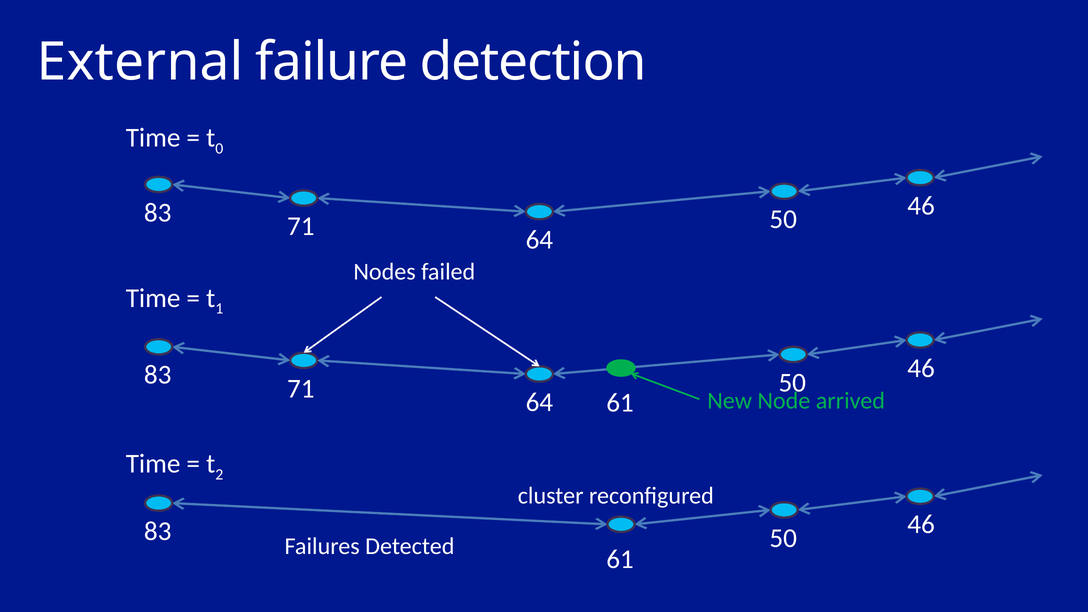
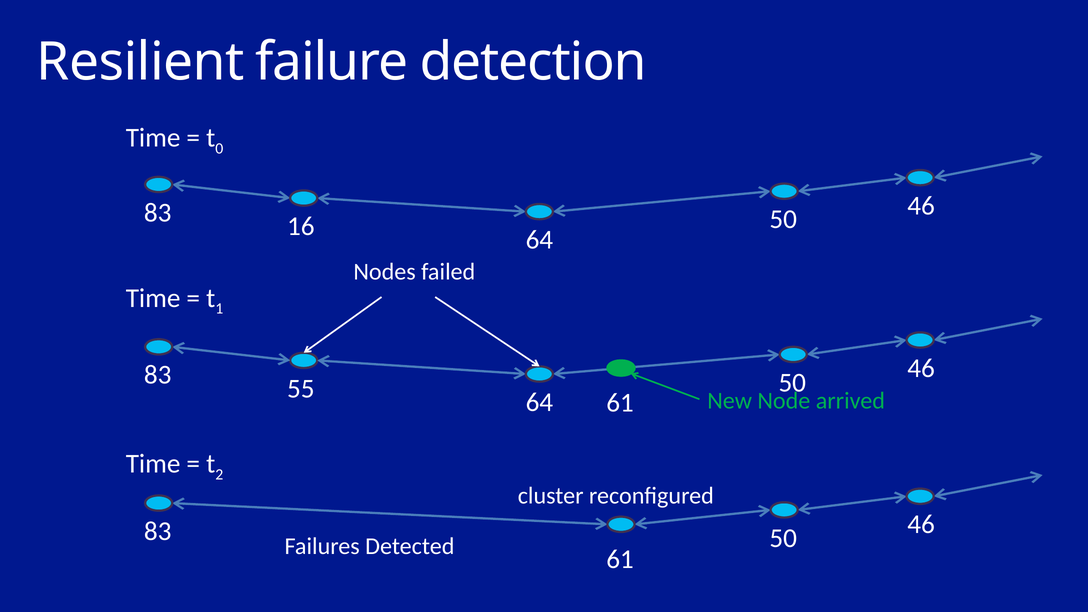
External: External -> Resilient
71 at (301, 226): 71 -> 16
71 at (301, 388): 71 -> 55
